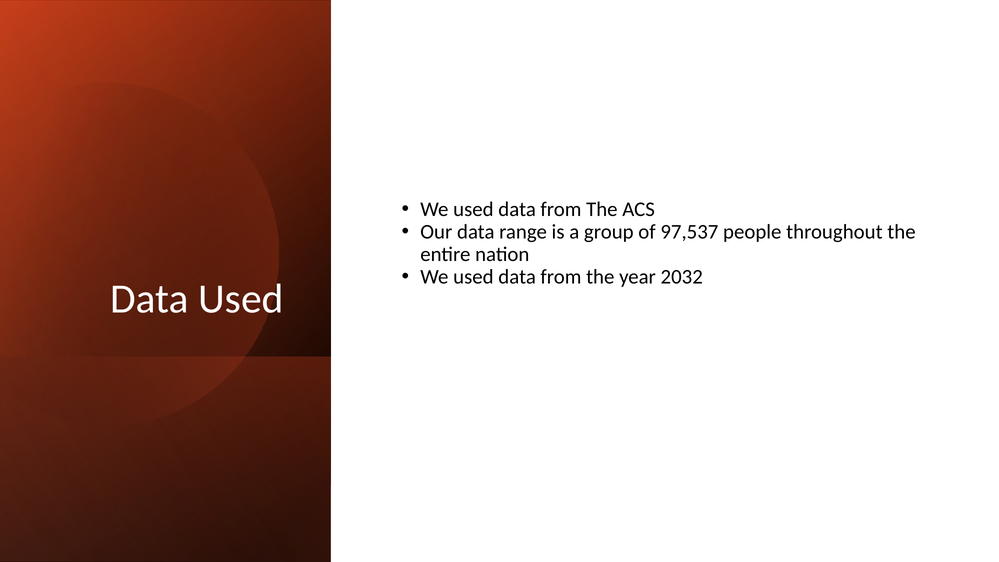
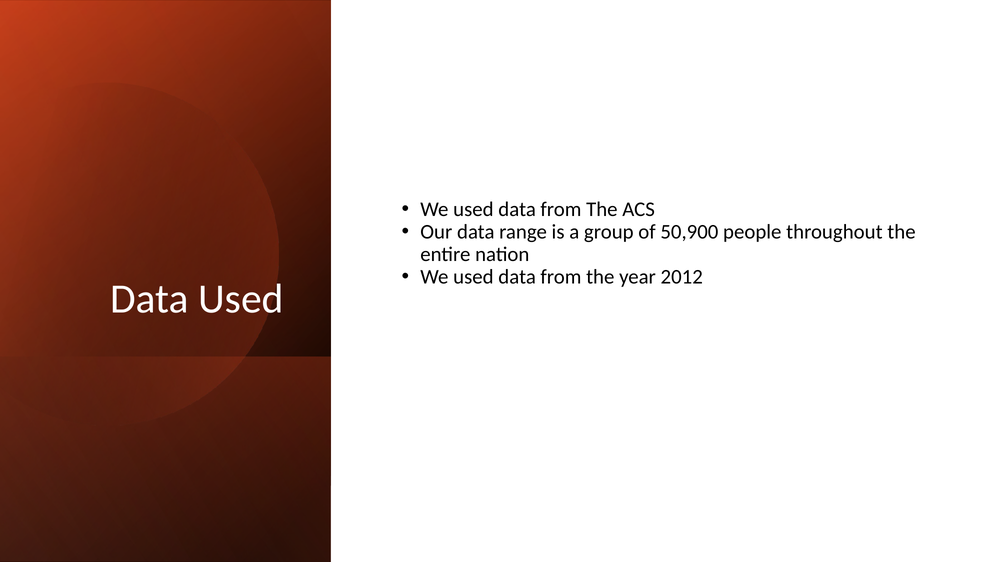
97,537: 97,537 -> 50,900
2032: 2032 -> 2012
